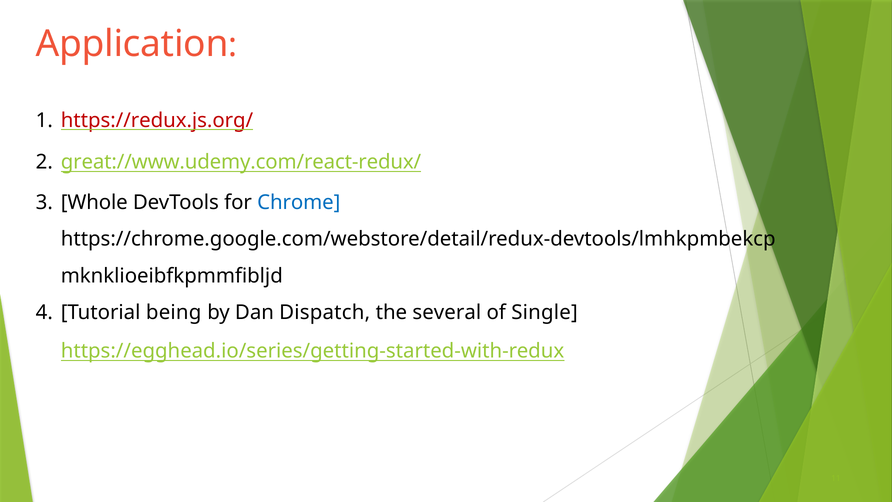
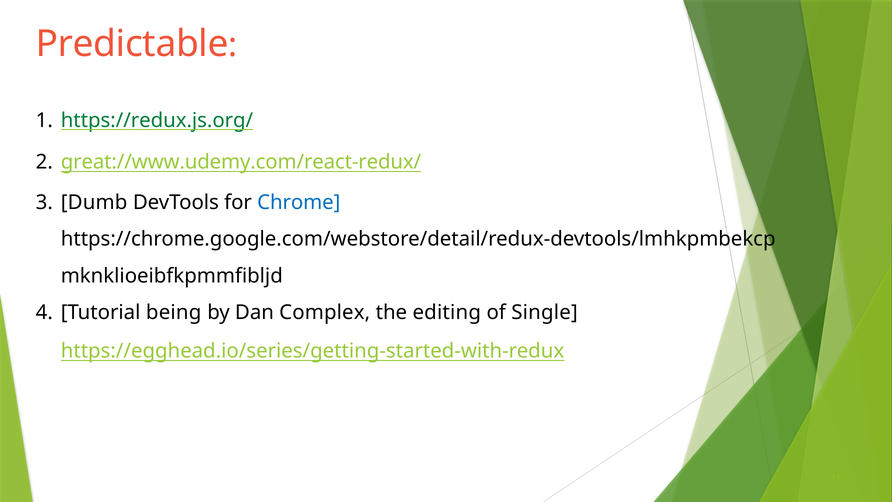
Application: Application -> Predictable
https://redux.js.org/ colour: red -> green
Whole: Whole -> Dumb
Dispatch: Dispatch -> Complex
several: several -> editing
